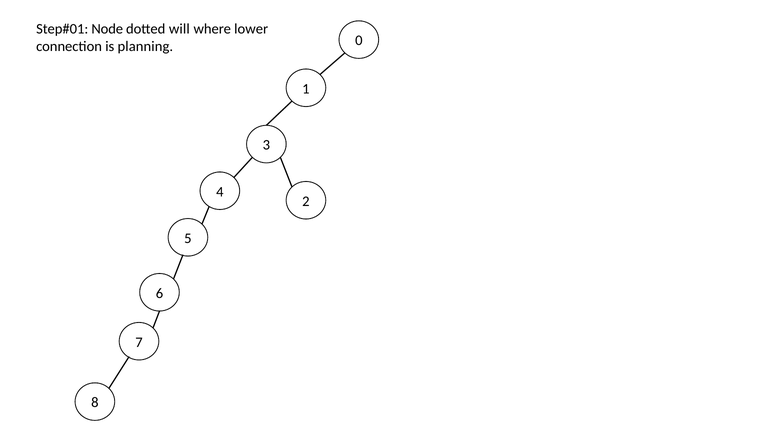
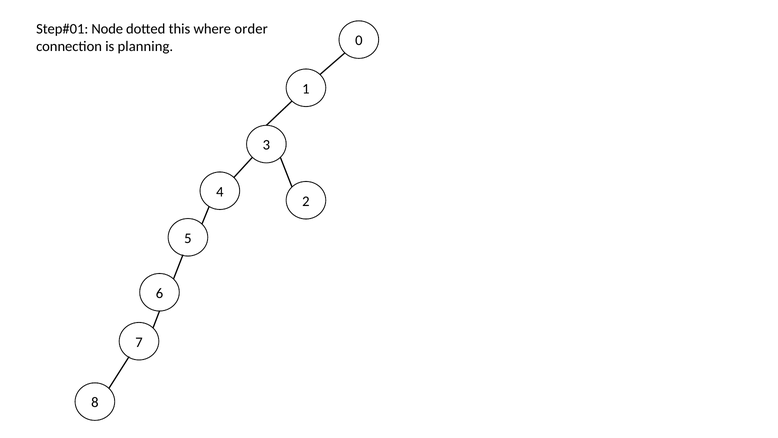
will: will -> this
lower: lower -> order
